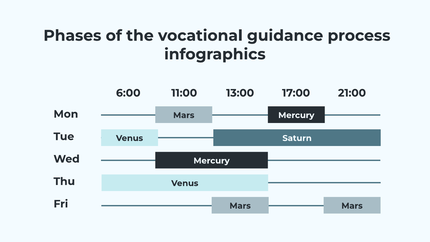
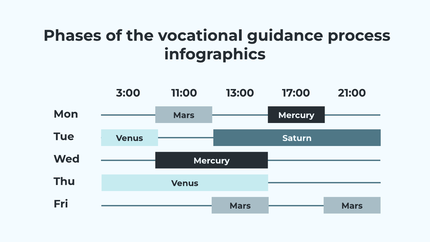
6:00: 6:00 -> 3:00
